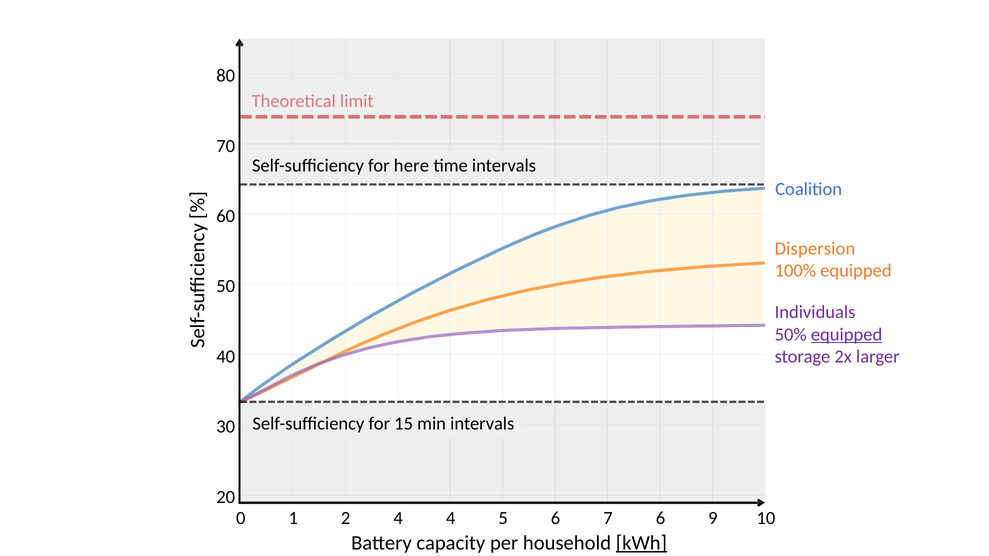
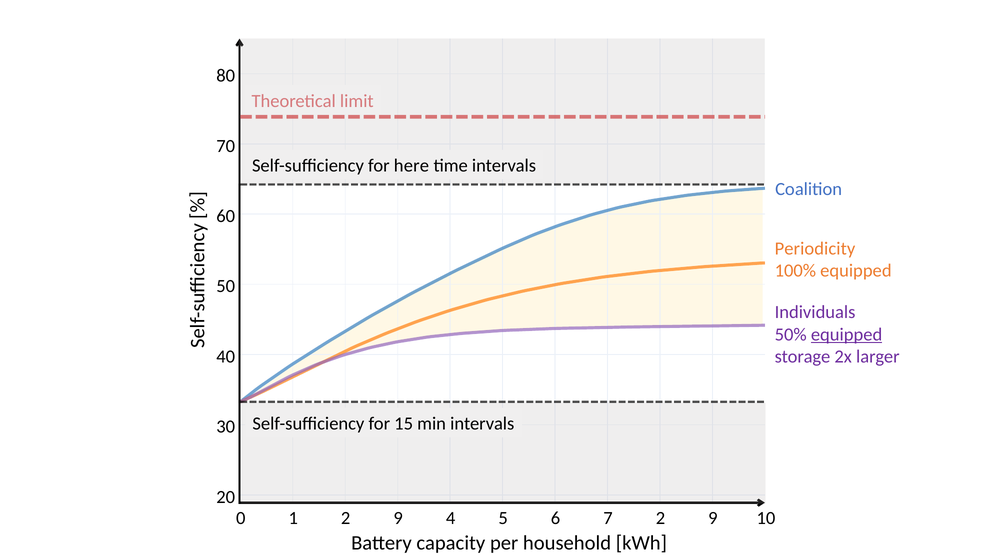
Dispersion: Dispersion -> Periodicity
1 2 4: 4 -> 9
7 6: 6 -> 2
kWh underline: present -> none
